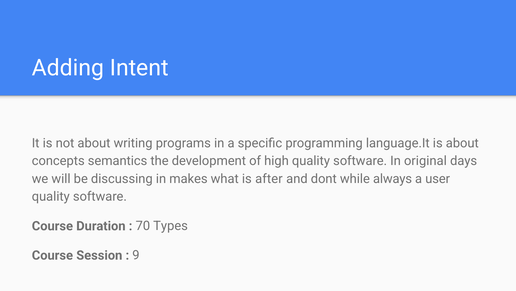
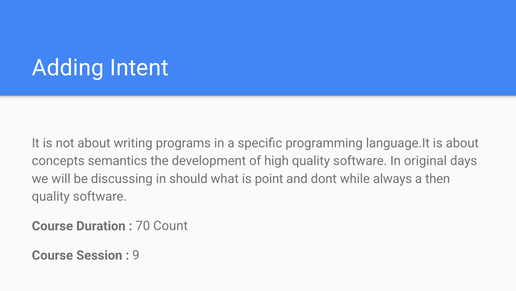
makes: makes -> should
after: after -> point
user: user -> then
Types: Types -> Count
